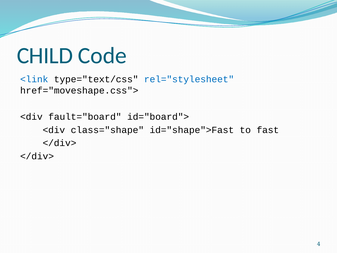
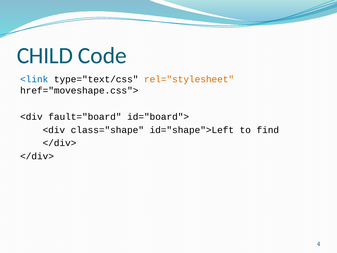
rel="stylesheet colour: blue -> orange
id="shape">Fast: id="shape">Fast -> id="shape">Left
fast: fast -> find
